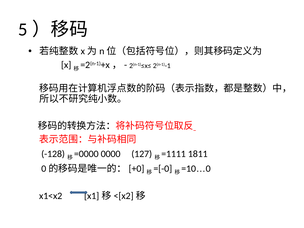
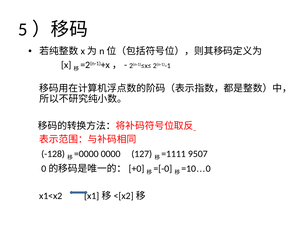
1811: 1811 -> 9507
